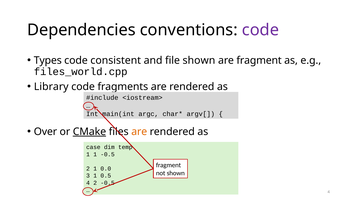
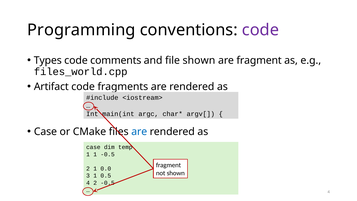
Dependencies: Dependencies -> Programming
consistent: consistent -> comments
Library: Library -> Artifact
Over at (45, 131): Over -> Case
CMake underline: present -> none
are at (139, 131) colour: orange -> blue
